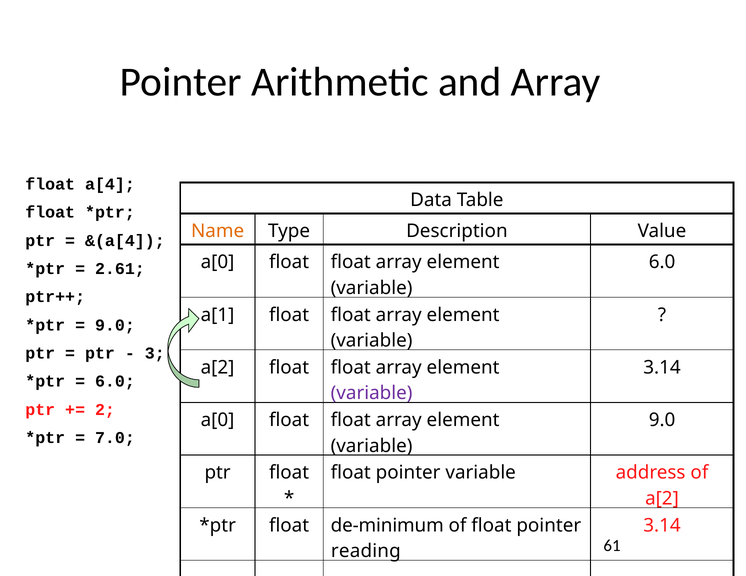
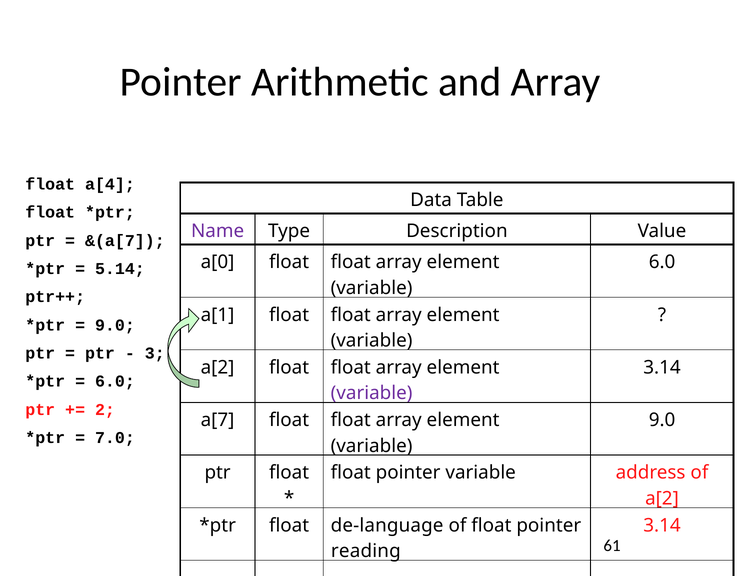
Name colour: orange -> purple
&(a[4: &(a[4 -> &(a[7
2.61: 2.61 -> 5.14
a[0 at (218, 420): a[0 -> a[7
de-minimum: de-minimum -> de-language
